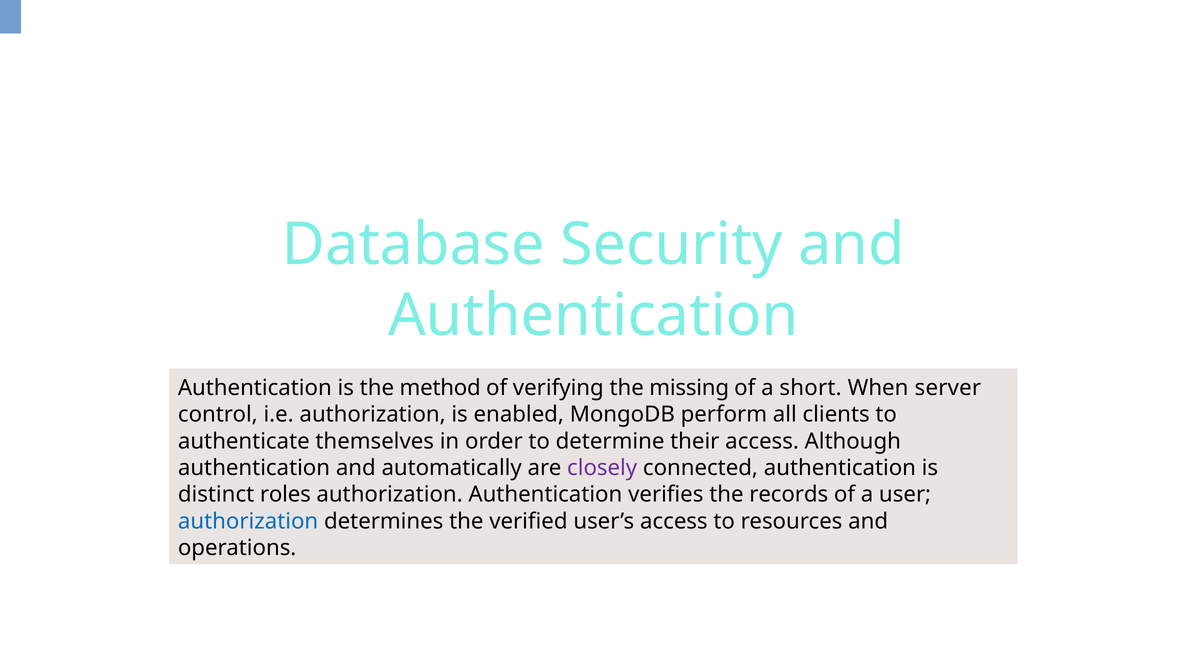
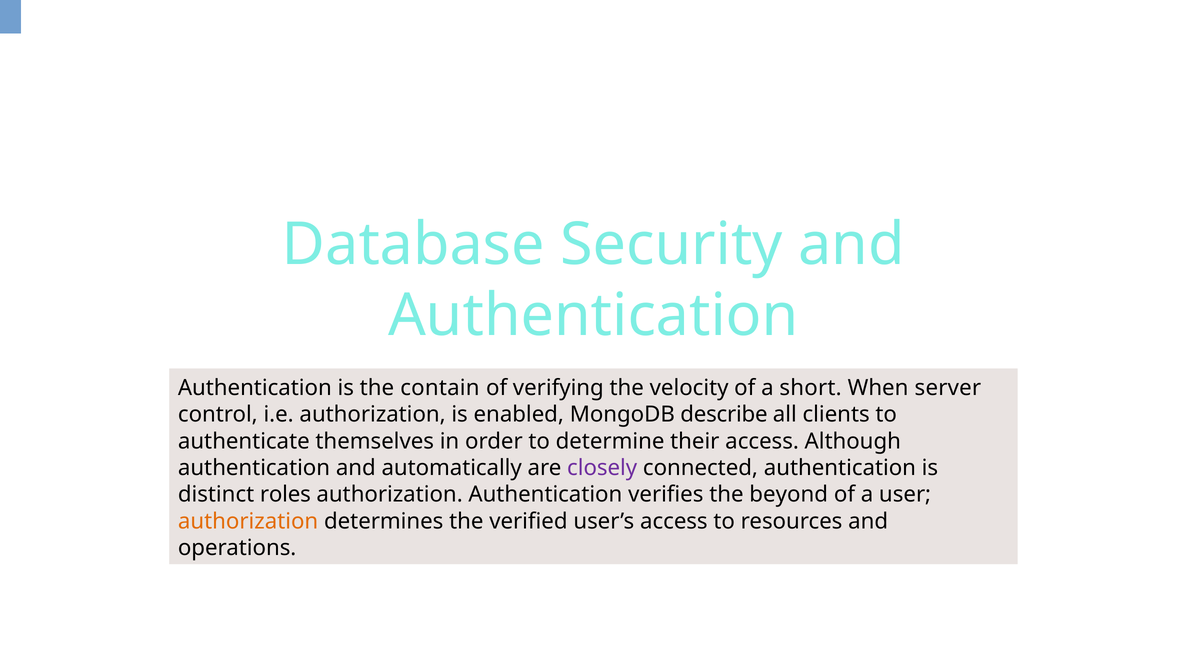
method: method -> contain
missing: missing -> velocity
perform: perform -> describe
records: records -> beyond
authorization at (248, 521) colour: blue -> orange
